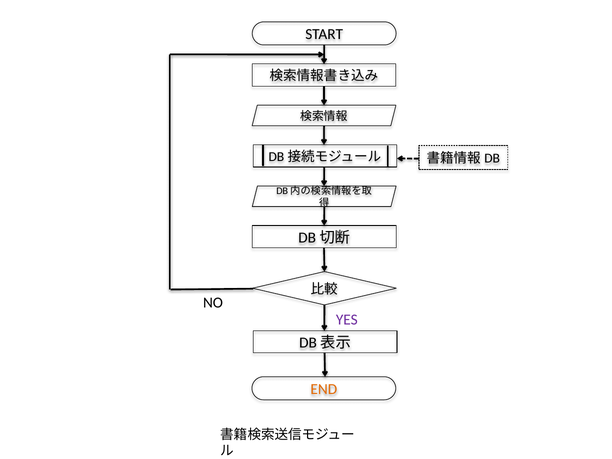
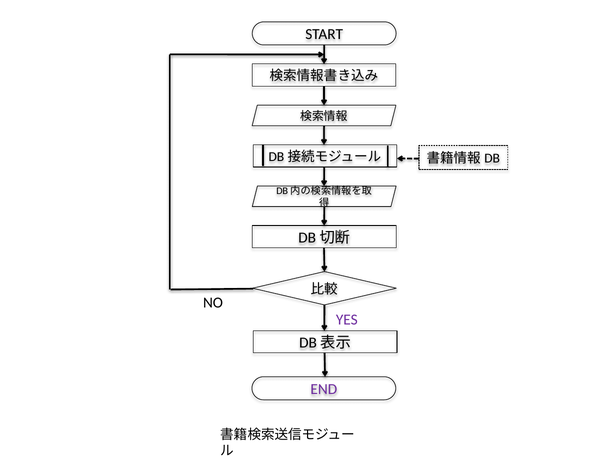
END colour: orange -> purple
